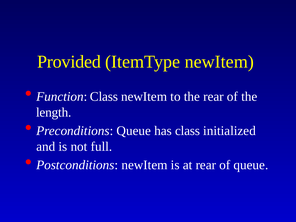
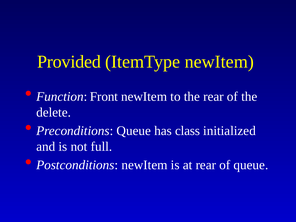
Function Class: Class -> Front
length: length -> delete
